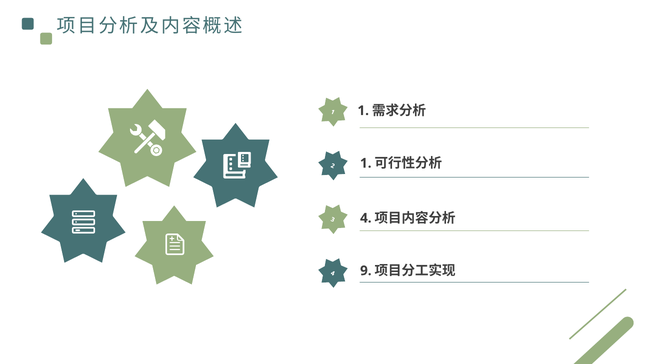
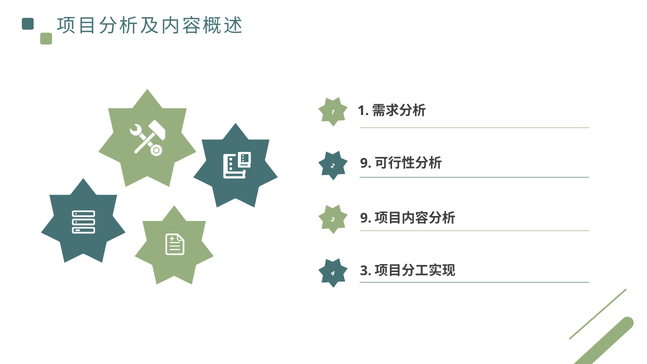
2 1: 1 -> 9
3 4: 4 -> 9
4 9: 9 -> 3
